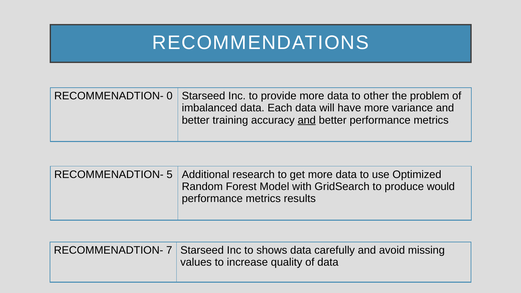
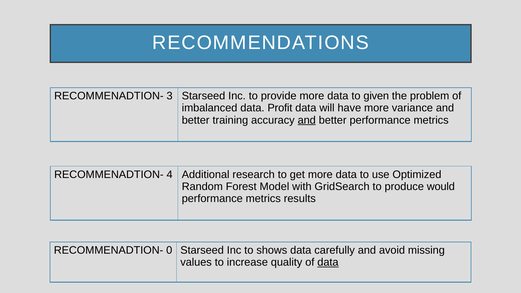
0: 0 -> 3
other: other -> given
Each: Each -> Profit
5: 5 -> 4
7: 7 -> 0
data at (328, 262) underline: none -> present
